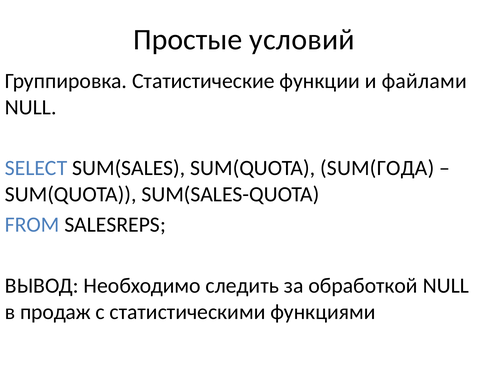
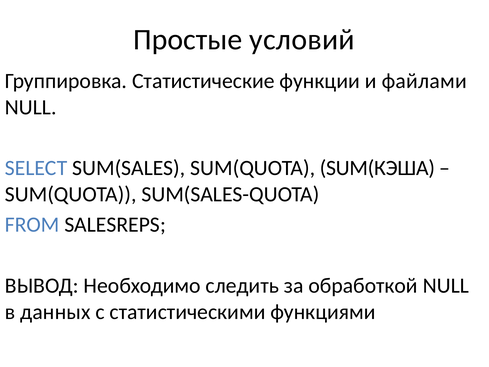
SUM(ГОДА: SUM(ГОДА -> SUM(КЭША
продаж: продаж -> данных
